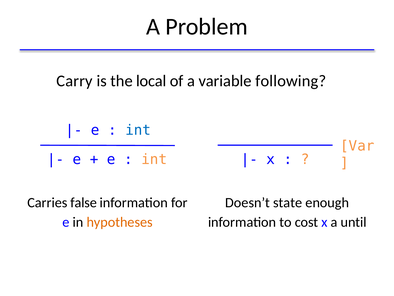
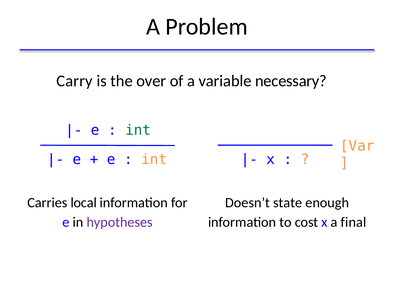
local: local -> over
following: following -> necessary
int at (138, 130) colour: blue -> green
false: false -> local
hypotheses colour: orange -> purple
until: until -> final
